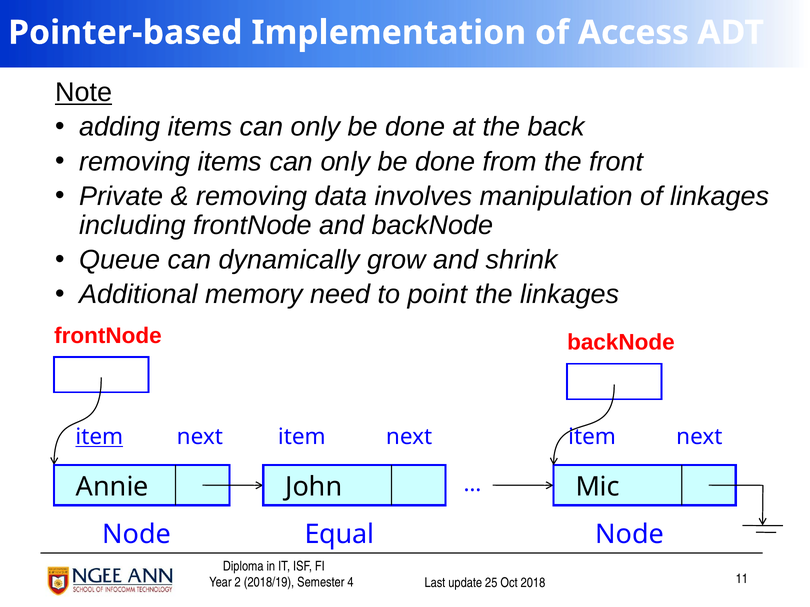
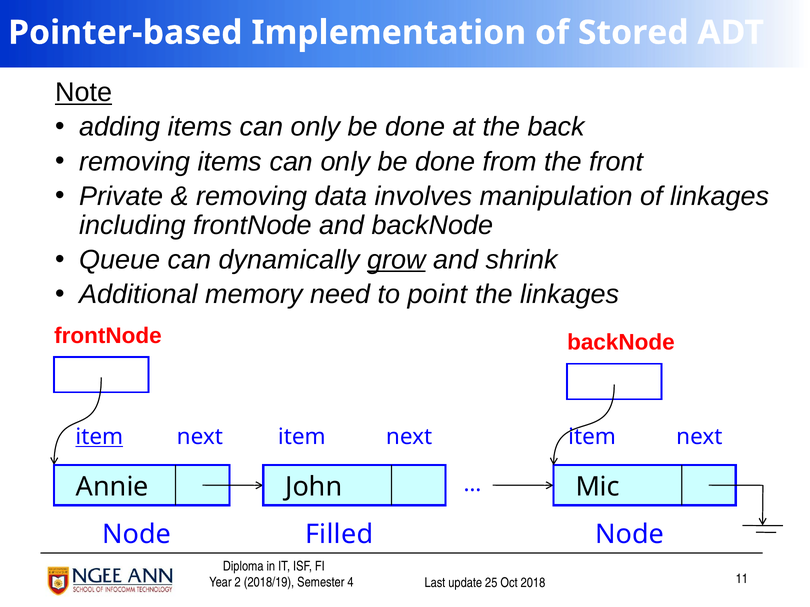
Access: Access -> Stored
grow underline: none -> present
Equal: Equal -> Filled
